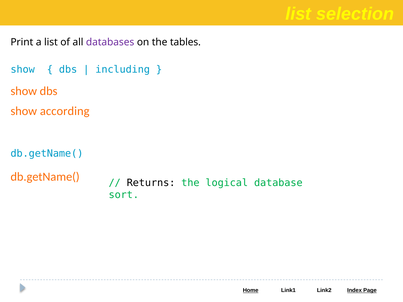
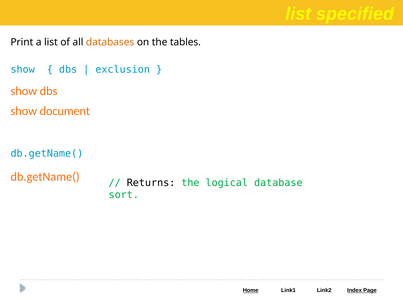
selection: selection -> specified
databases colour: purple -> orange
including: including -> exclusion
according: according -> document
